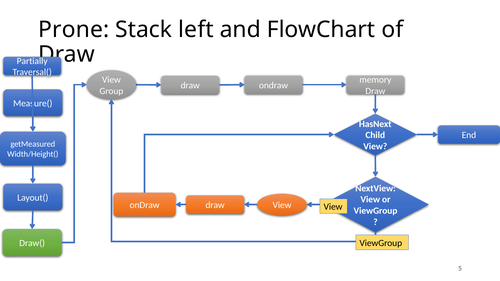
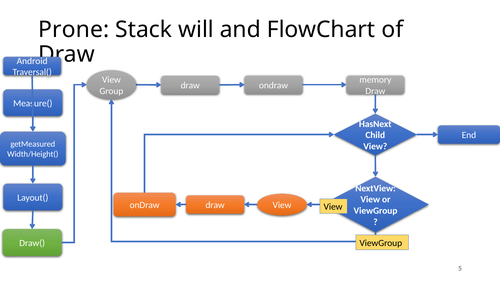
left: left -> will
Partially: Partially -> Android
